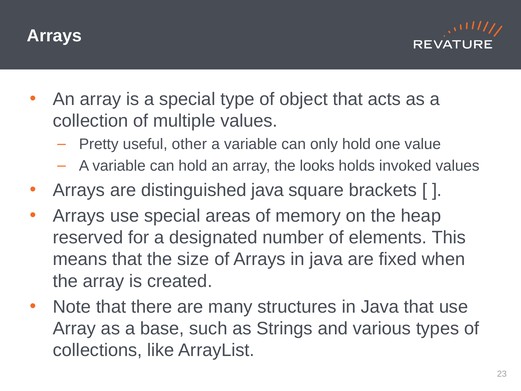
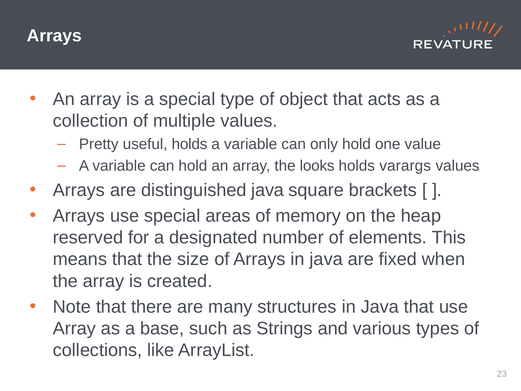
useful other: other -> holds
invoked: invoked -> varargs
